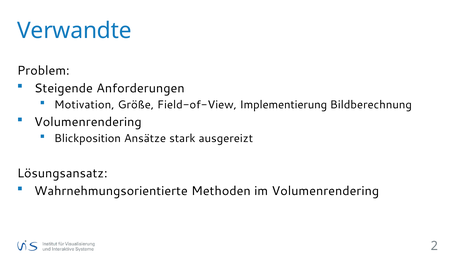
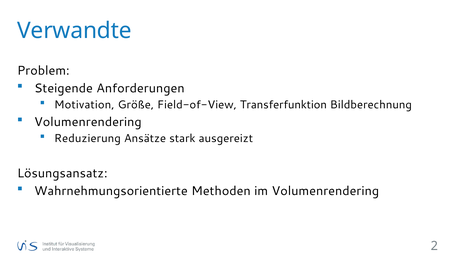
Implementierung: Implementierung -> Transferfunktion
Blickposition: Blickposition -> Reduzierung
